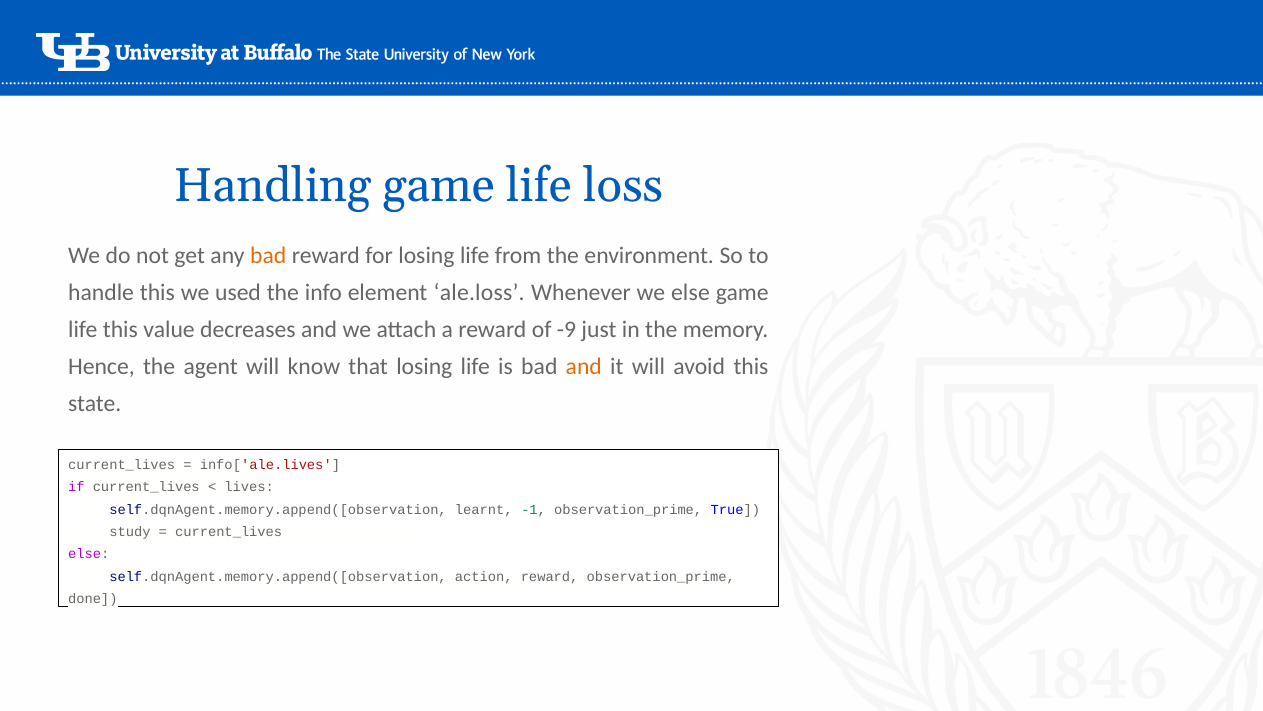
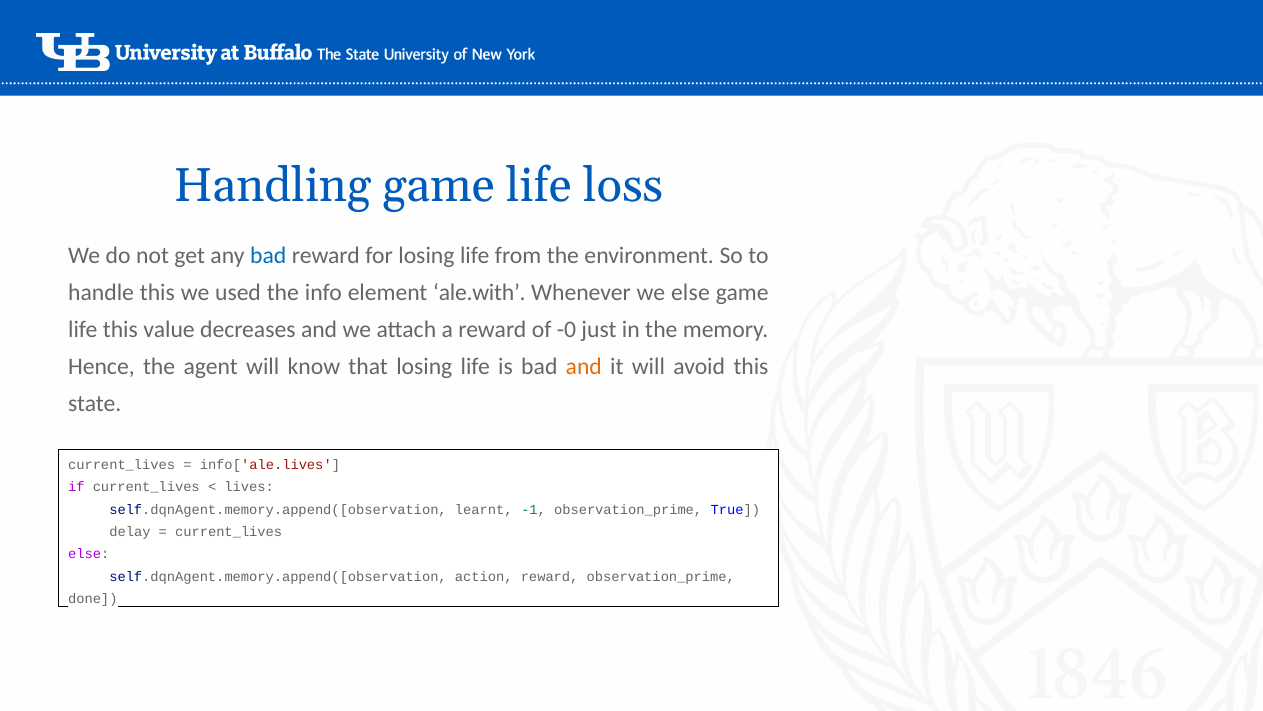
bad at (268, 256) colour: orange -> blue
ale.loss: ale.loss -> ale.with
-9: -9 -> -0
study: study -> delay
